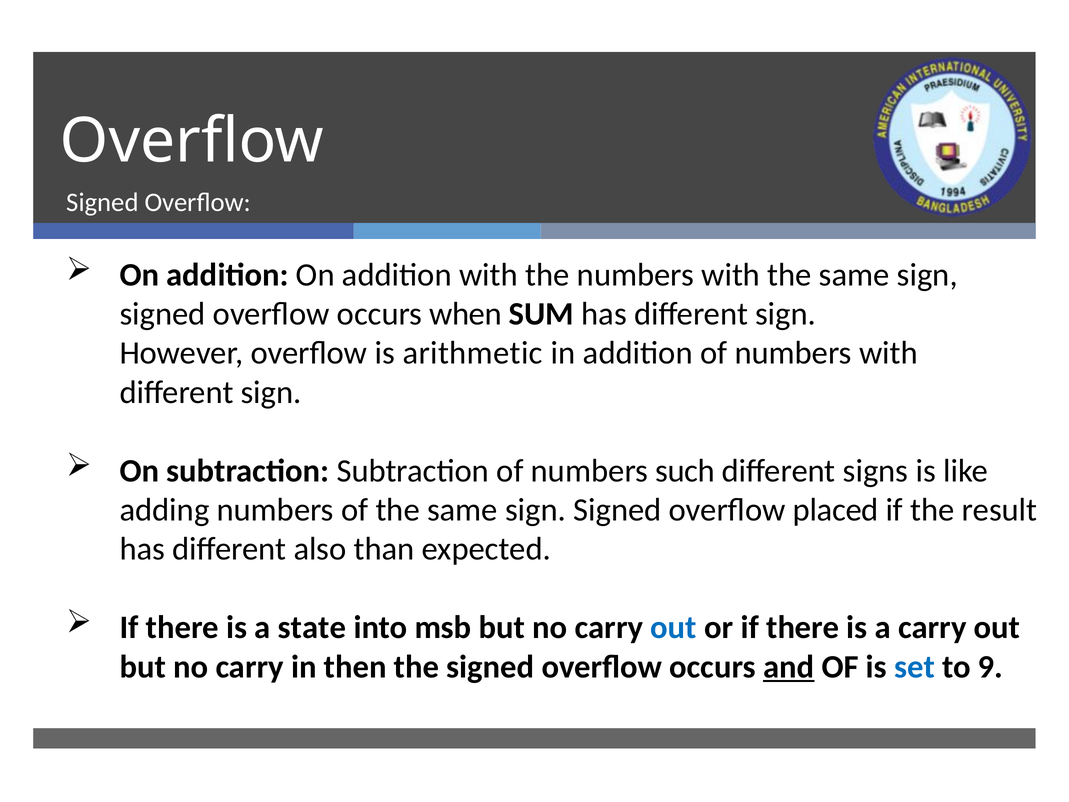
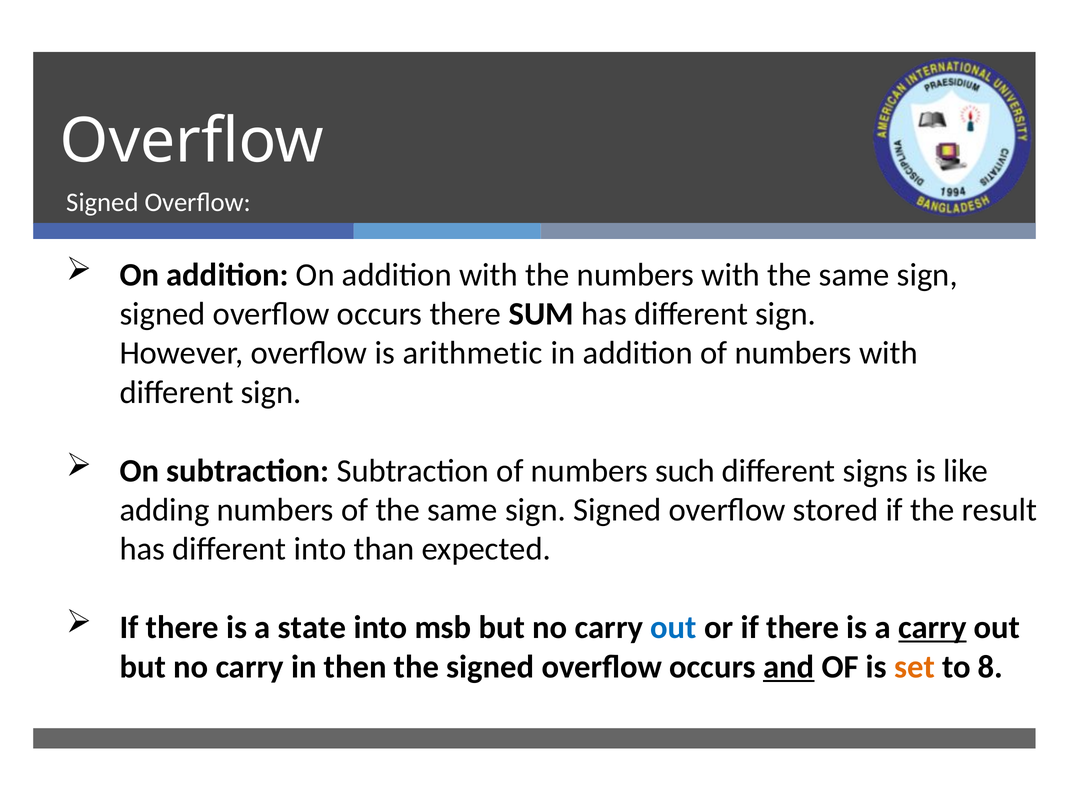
occurs when: when -> there
placed: placed -> stored
different also: also -> into
carry at (932, 627) underline: none -> present
set colour: blue -> orange
9: 9 -> 8
